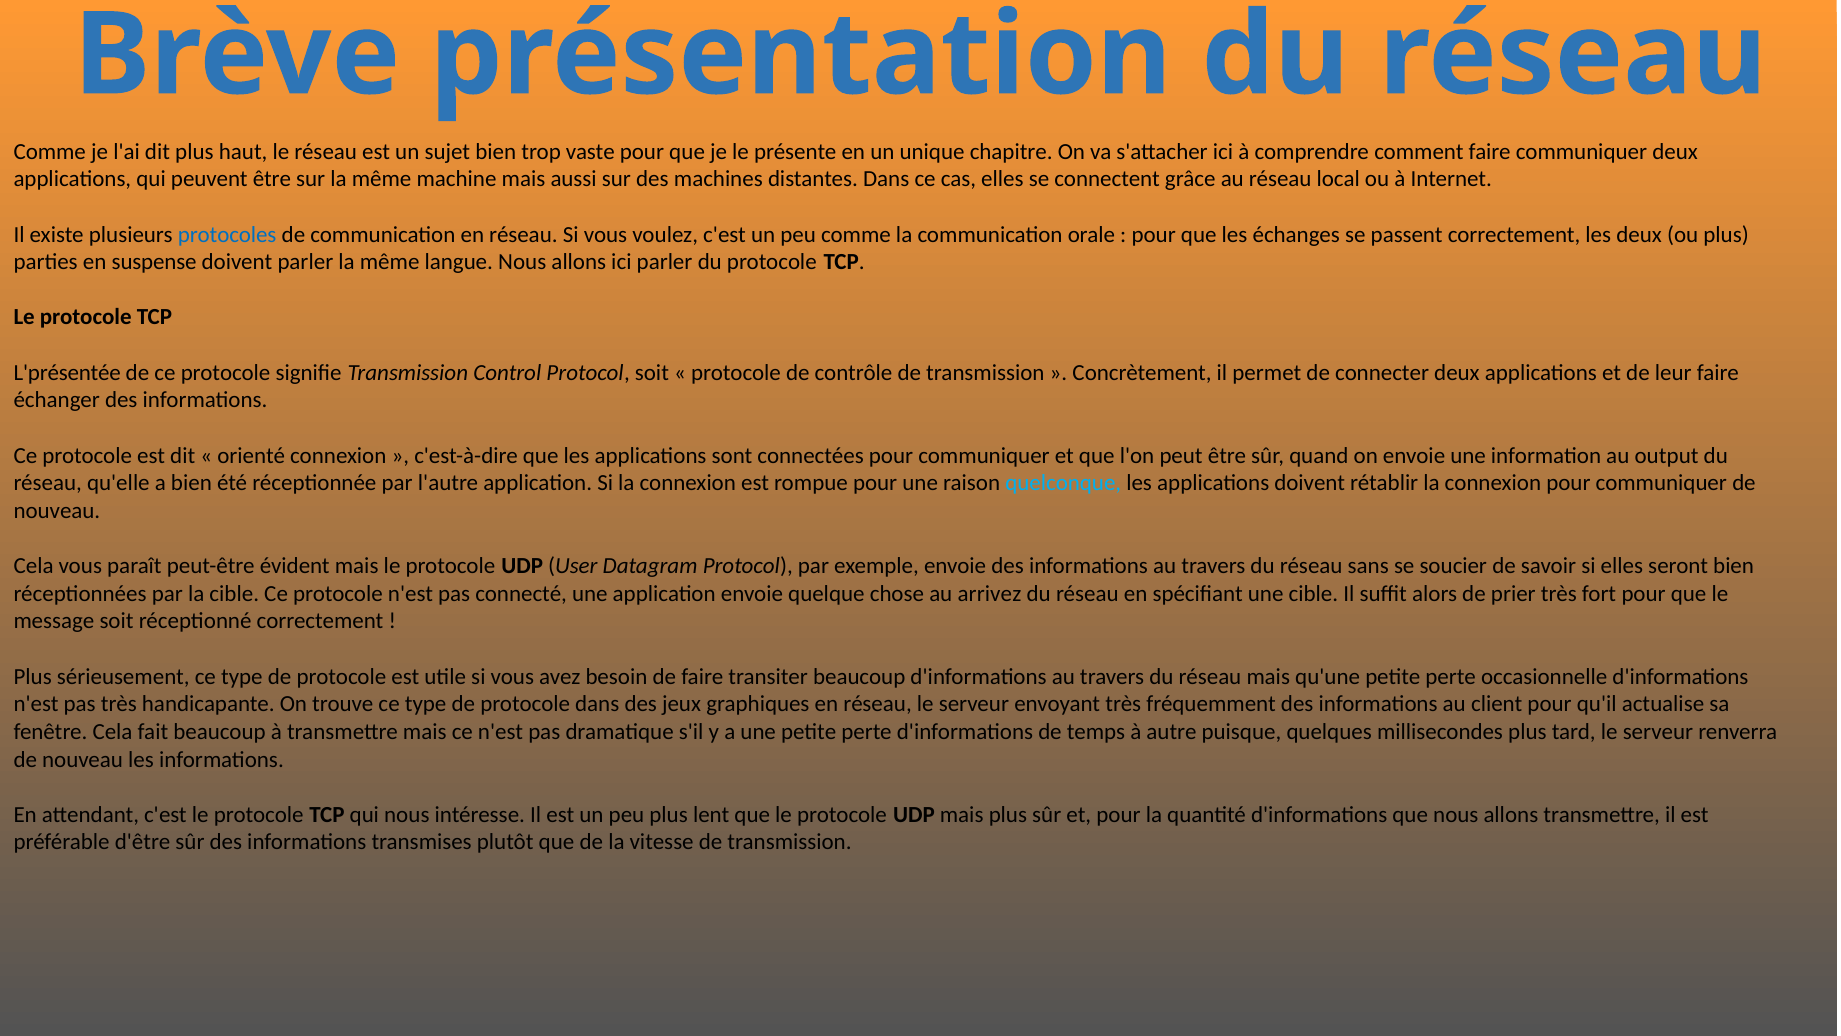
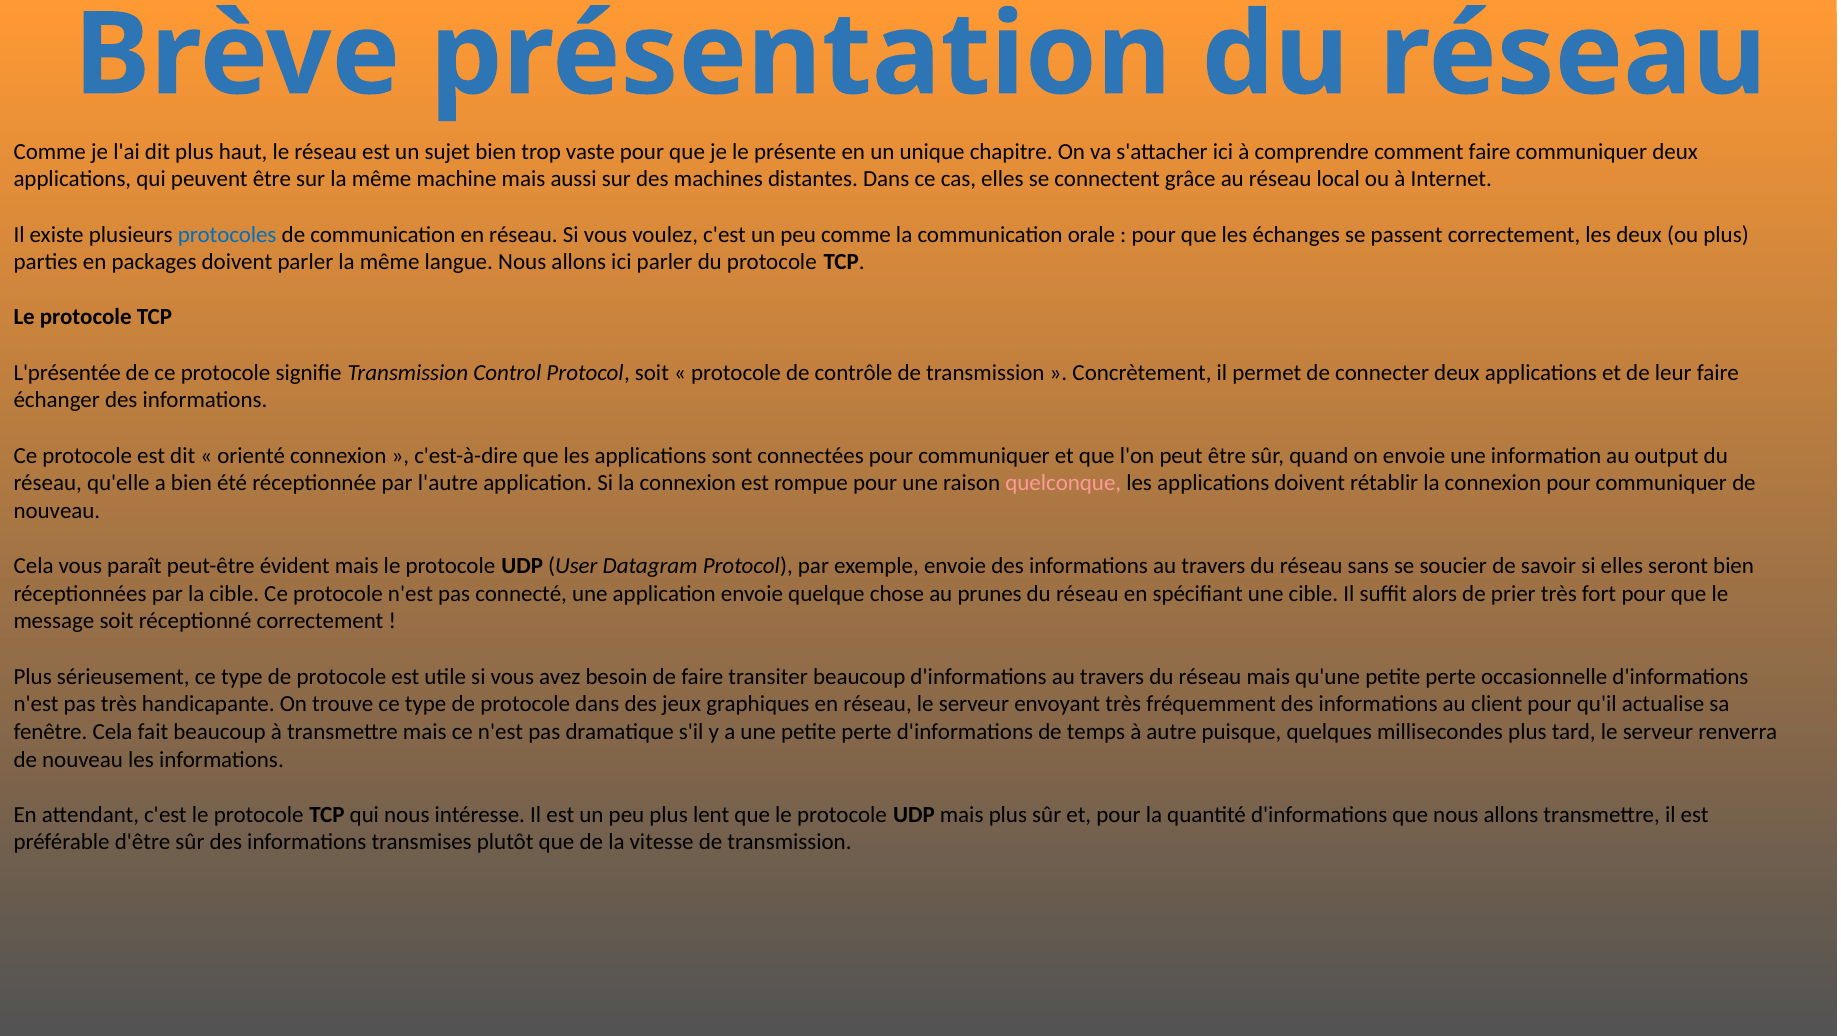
suspense: suspense -> packages
quelconque colour: light blue -> pink
arrivez: arrivez -> prunes
